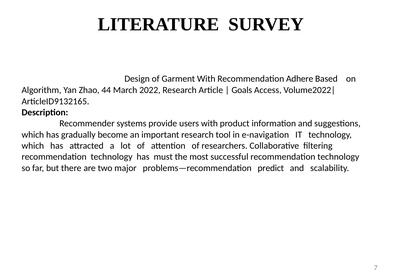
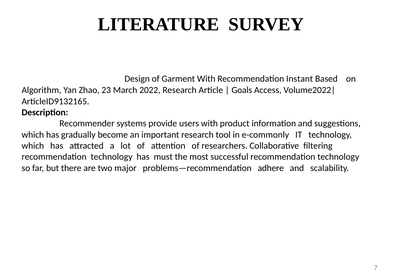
Adhere: Adhere -> Instant
44: 44 -> 23
e-navigation: e-navigation -> e-commonly
predict: predict -> adhere
